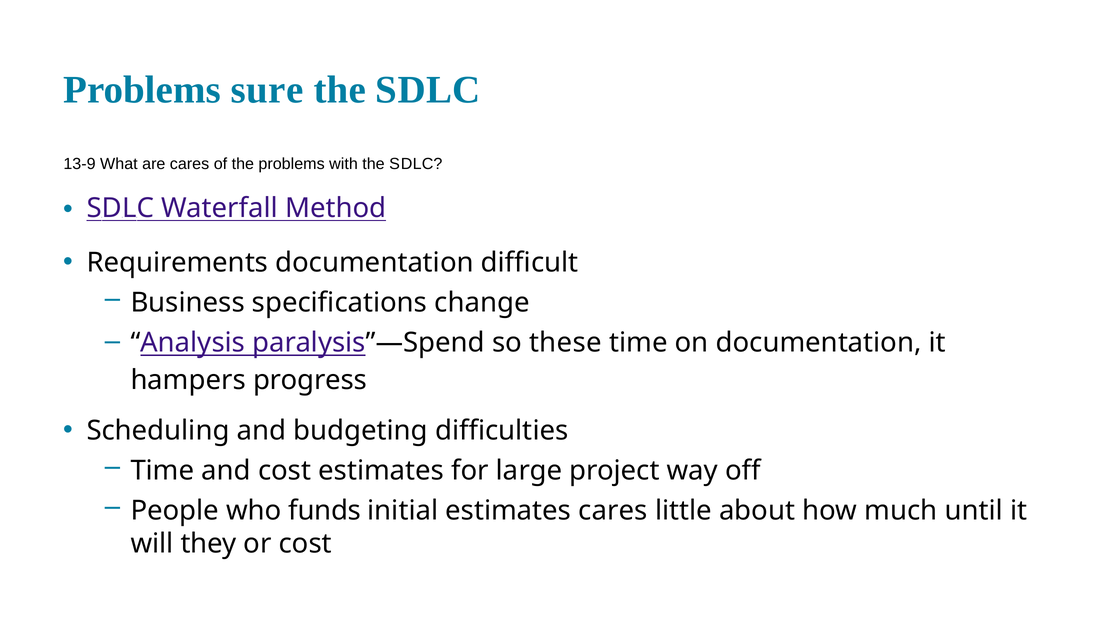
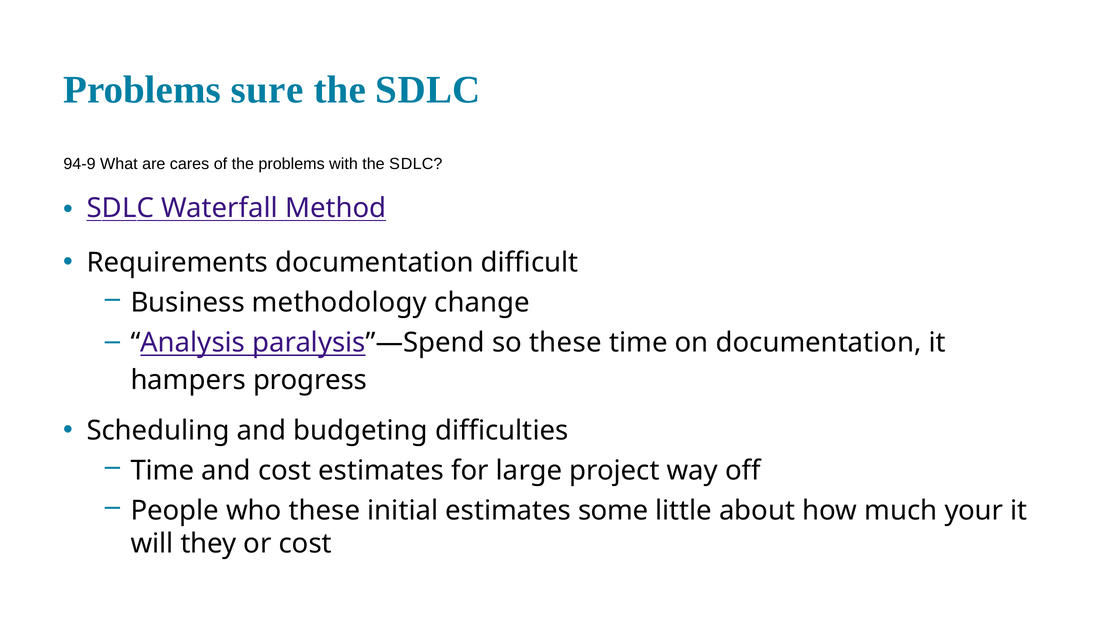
13-9: 13-9 -> 94-9
specifications: specifications -> methodology
who funds: funds -> these
estimates cares: cares -> some
until: until -> your
